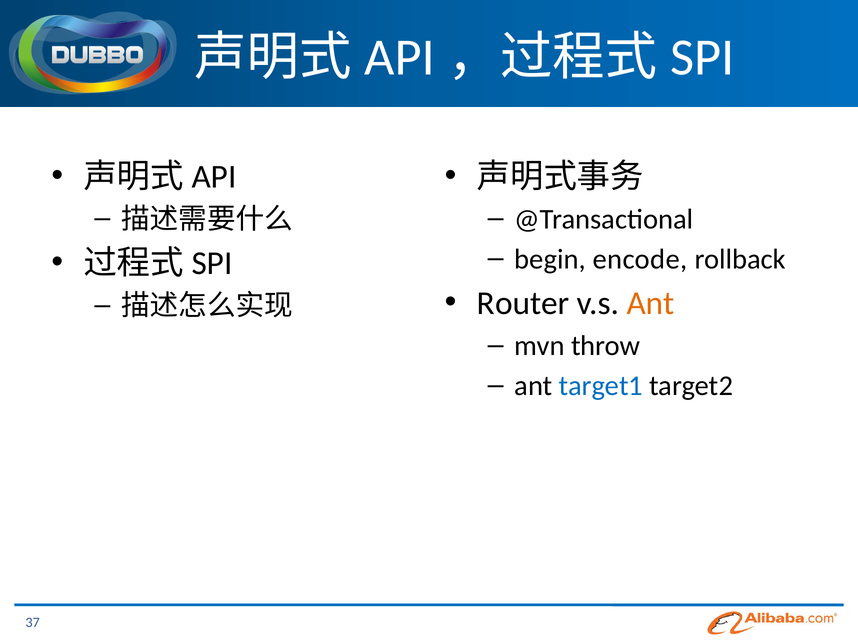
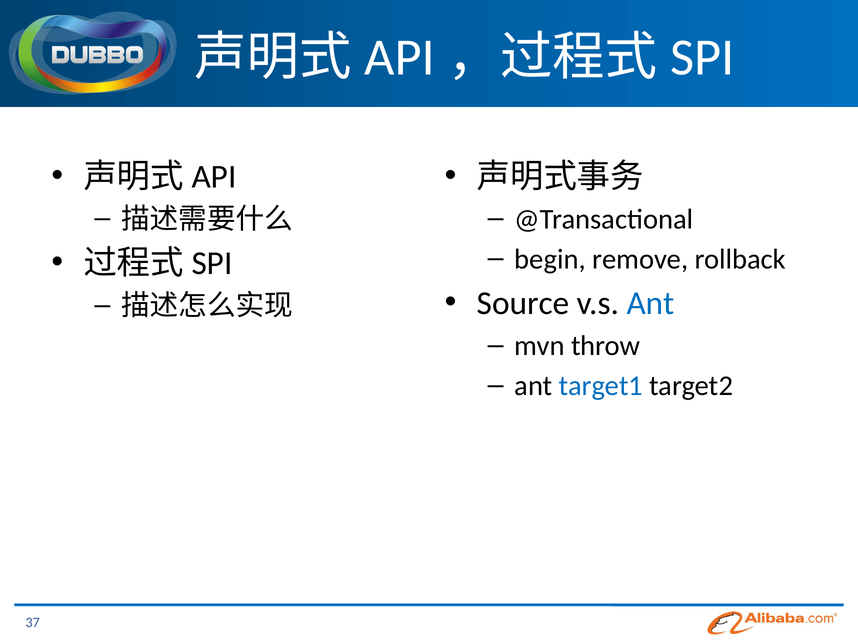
encode: encode -> remove
Router: Router -> Source
Ant at (651, 303) colour: orange -> blue
